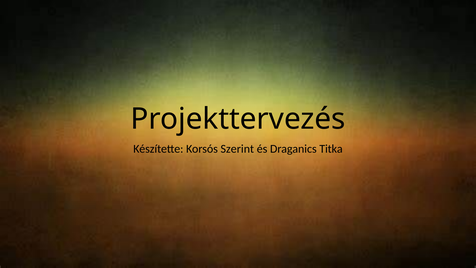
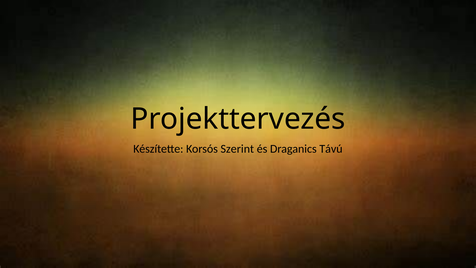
Titka: Titka -> Távú
